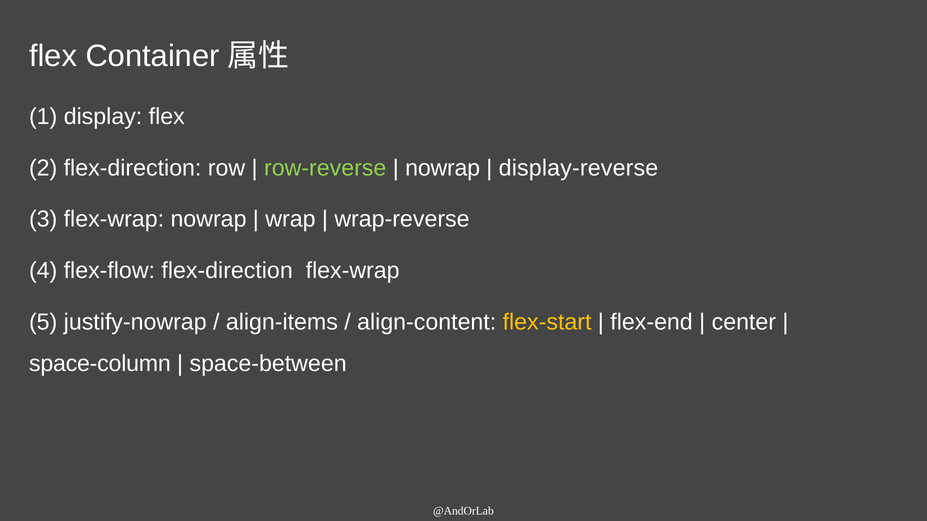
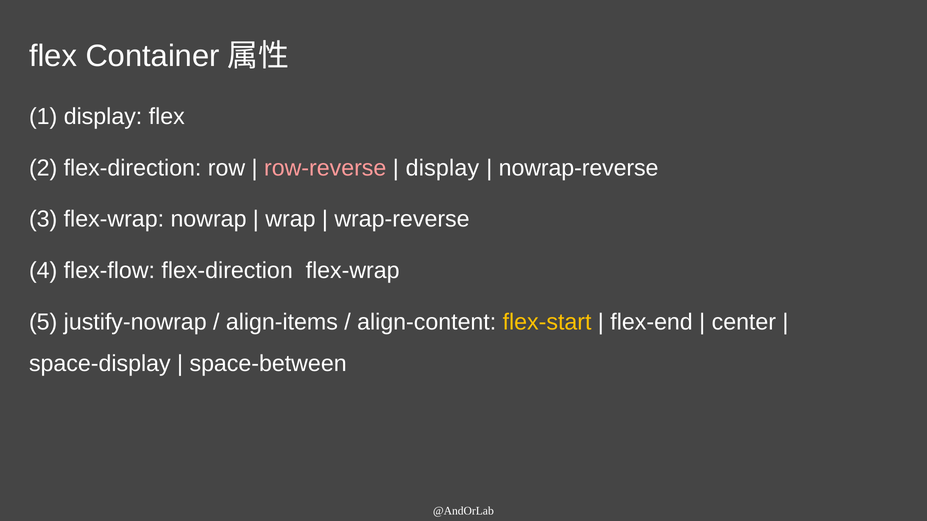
row-reverse colour: light green -> pink
nowrap at (443, 168): nowrap -> display
display-reverse: display-reverse -> nowrap-reverse
space-column: space-column -> space-display
